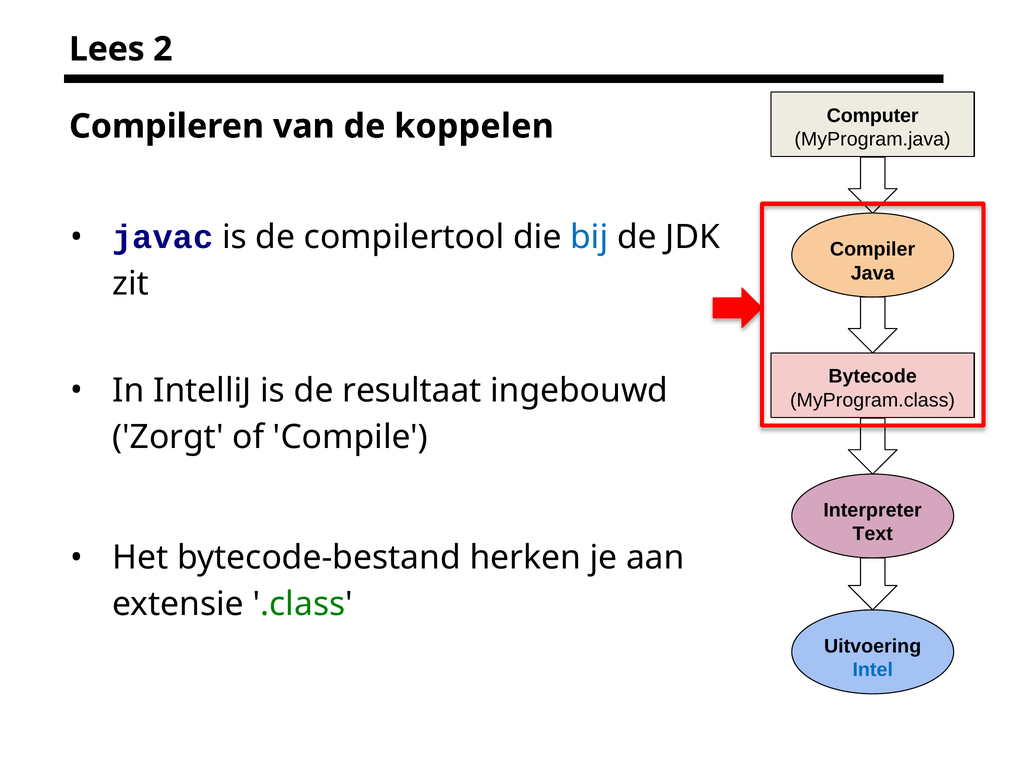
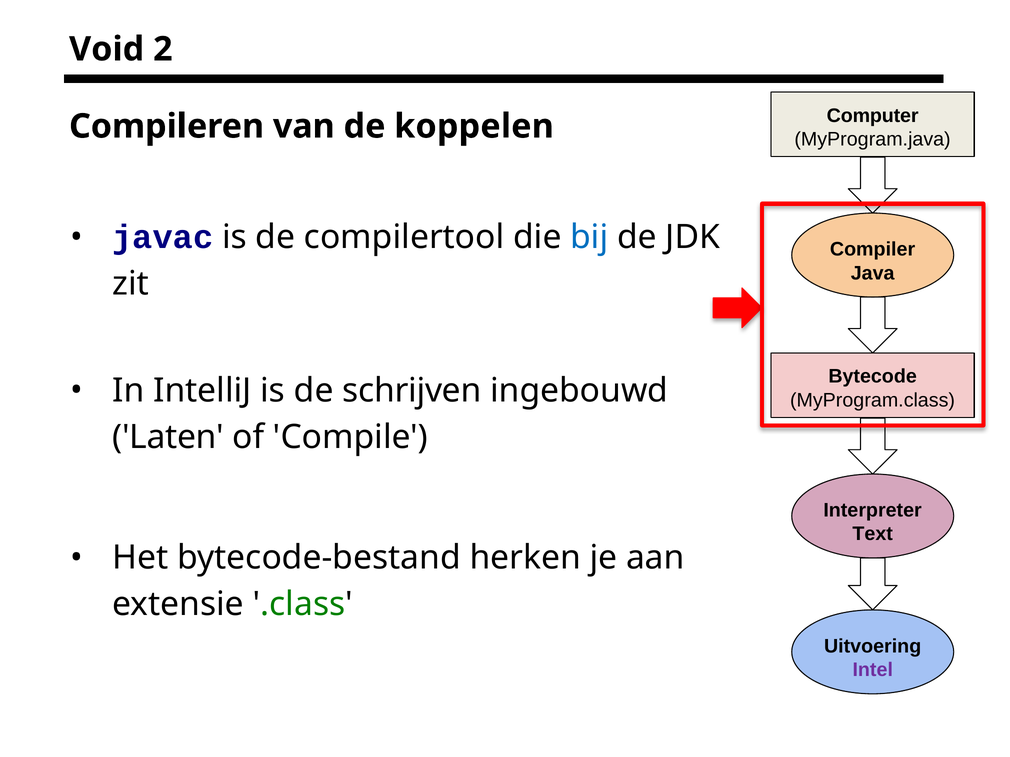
Lees: Lees -> Void
resultaat: resultaat -> schrijven
Zorgt: Zorgt -> Laten
Intel colour: blue -> purple
